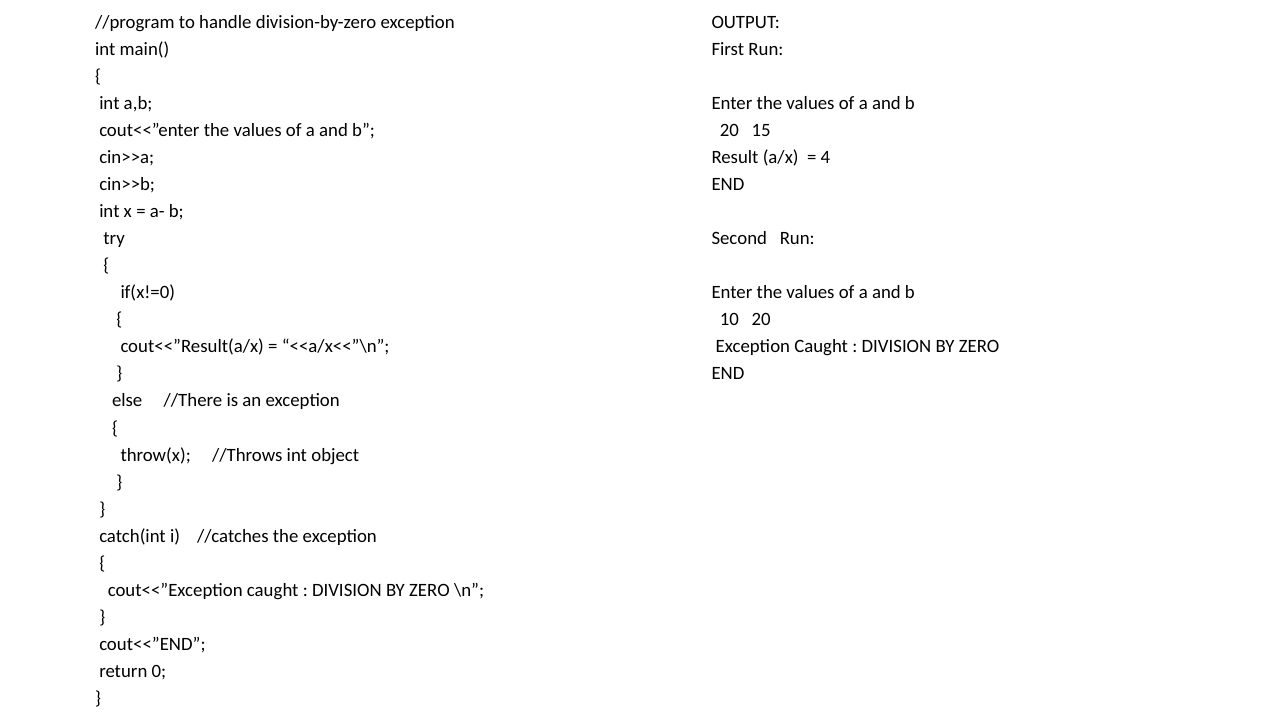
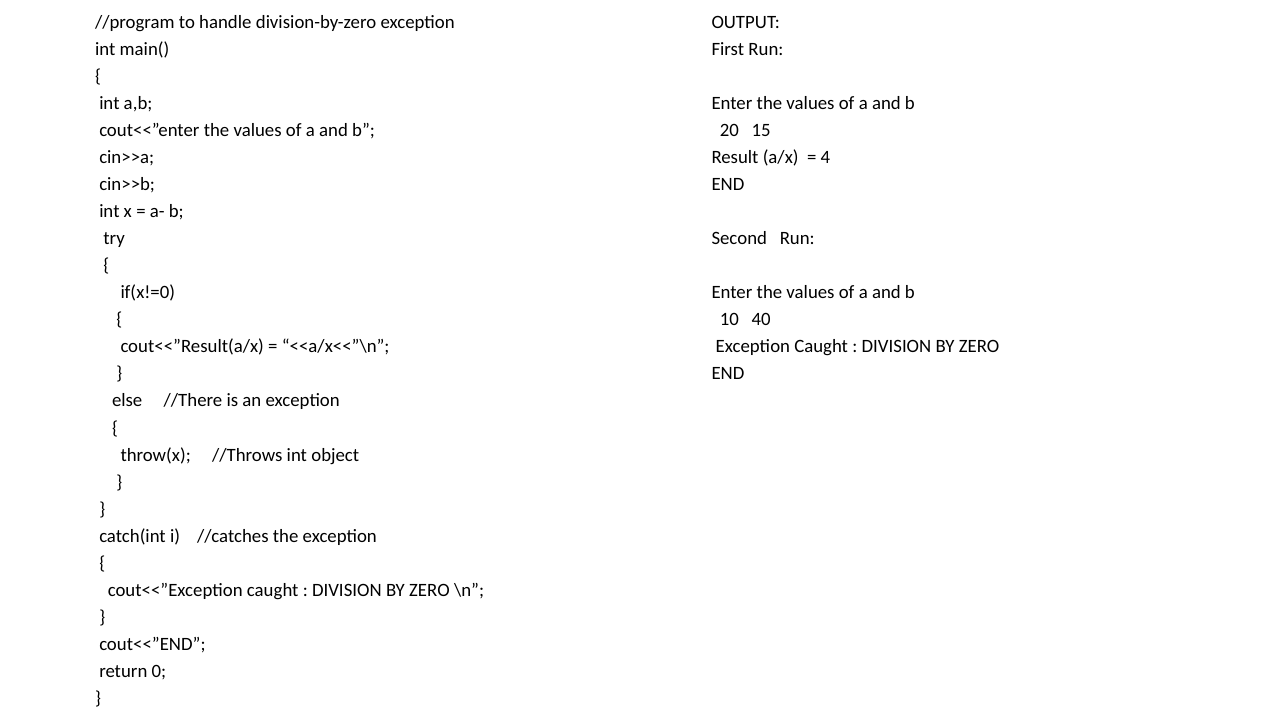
10 20: 20 -> 40
